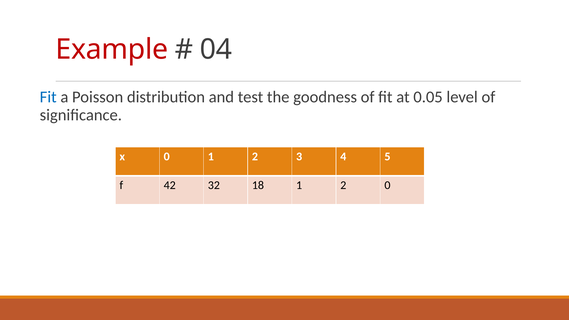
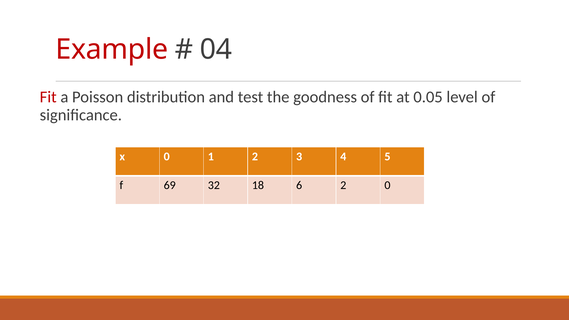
Fit at (48, 97) colour: blue -> red
42: 42 -> 69
18 1: 1 -> 6
